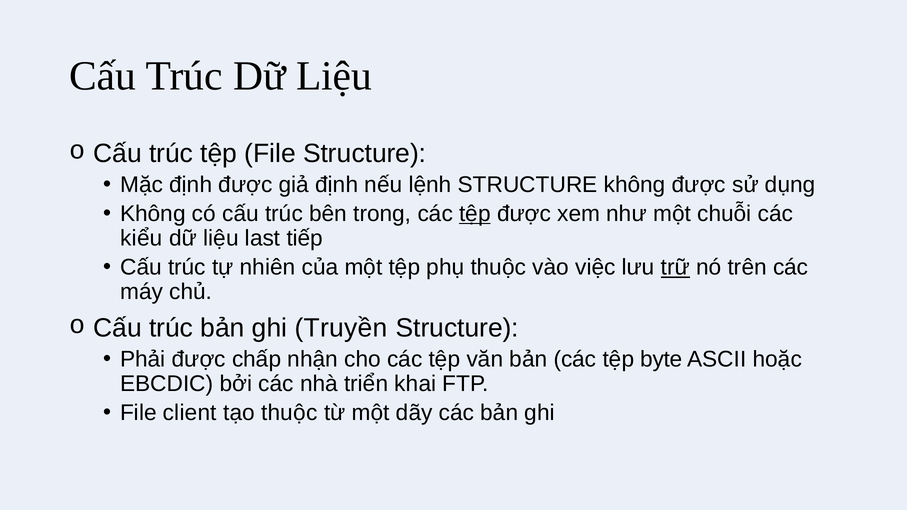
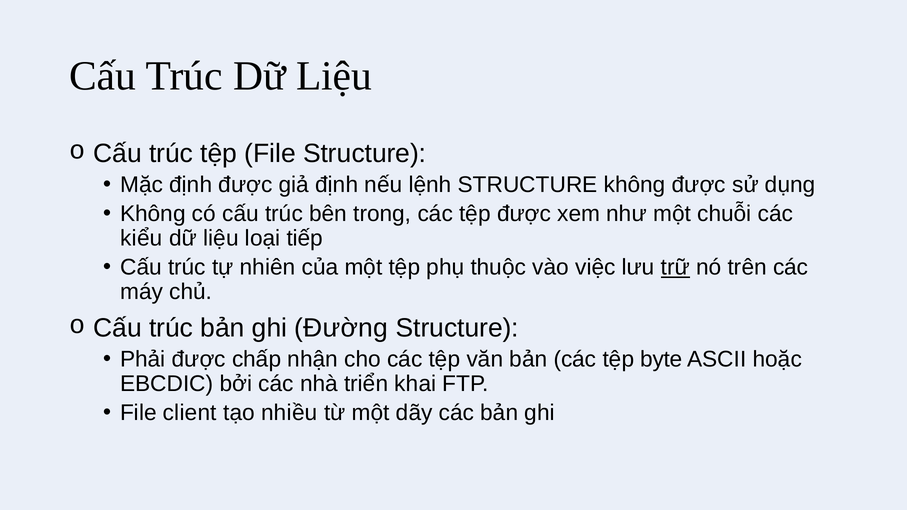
tệp at (475, 214) underline: present -> none
last: last -> loại
Truyền: Truyền -> Đường
tạo thuộc: thuộc -> nhiều
